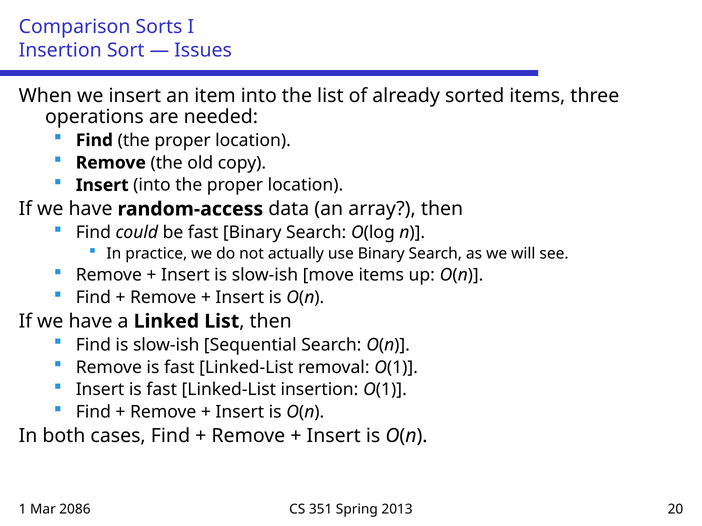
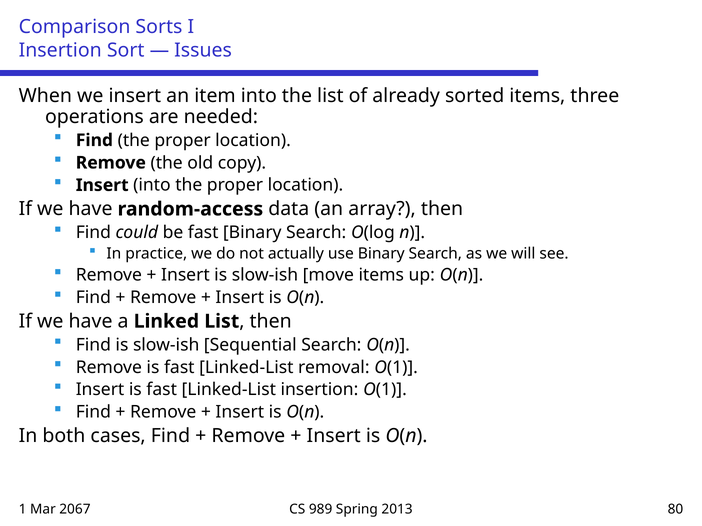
2086: 2086 -> 2067
351: 351 -> 989
20: 20 -> 80
